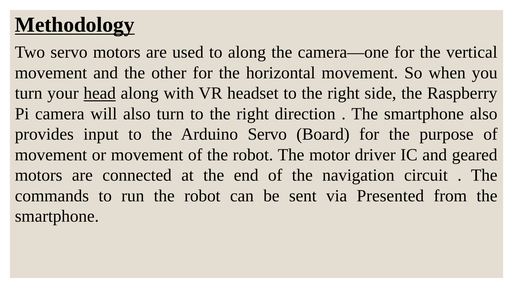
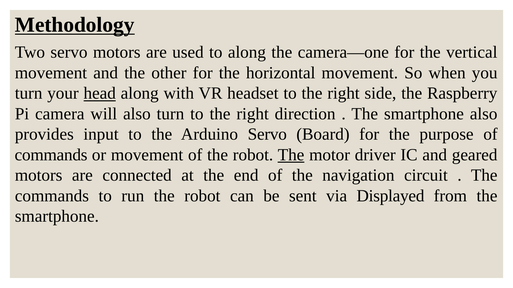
movement at (51, 155): movement -> commands
The at (291, 155) underline: none -> present
Presented: Presented -> Displayed
